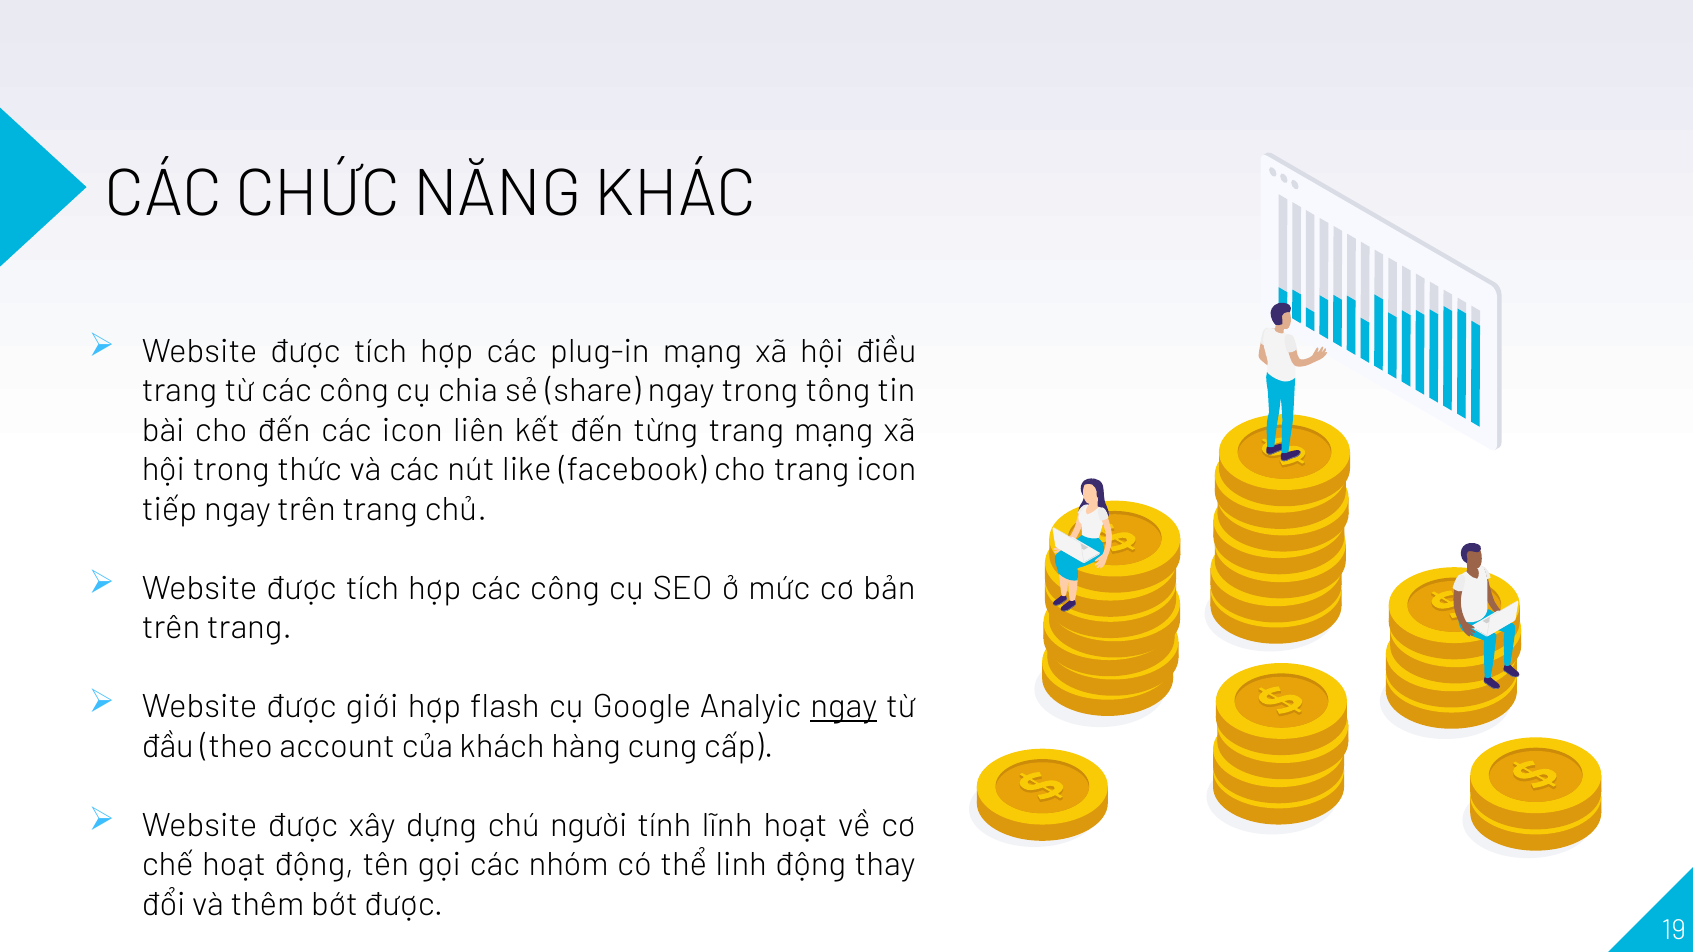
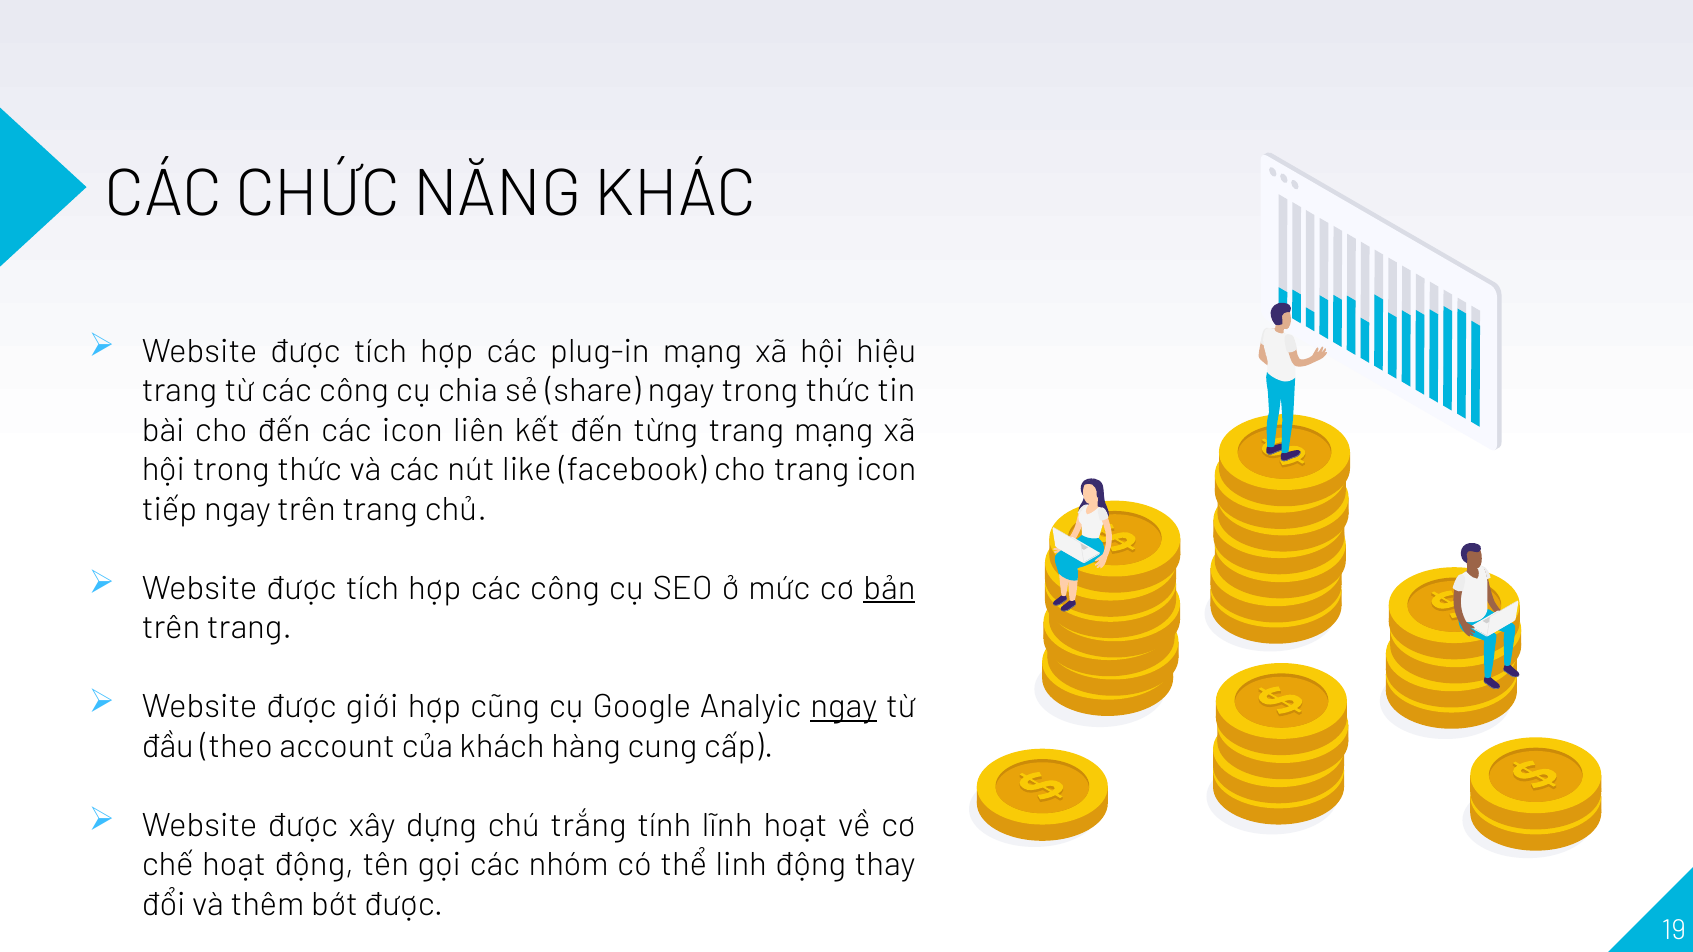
điều: điều -> hiệu
ngay trong tông: tông -> thức
bản underline: none -> present
flash: flash -> cũng
người: người -> trắng
